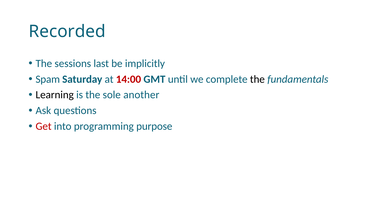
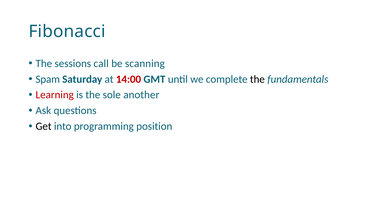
Recorded: Recorded -> Fibonacci
last: last -> call
implicitly: implicitly -> scanning
Learning colour: black -> red
Get colour: red -> black
purpose: purpose -> position
